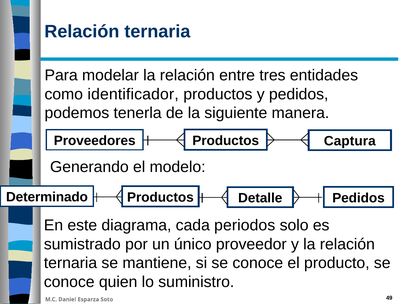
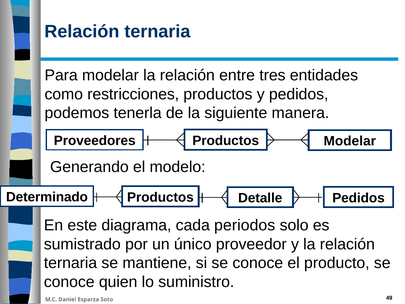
identificador: identificador -> restricciones
Proveedores Captura: Captura -> Modelar
